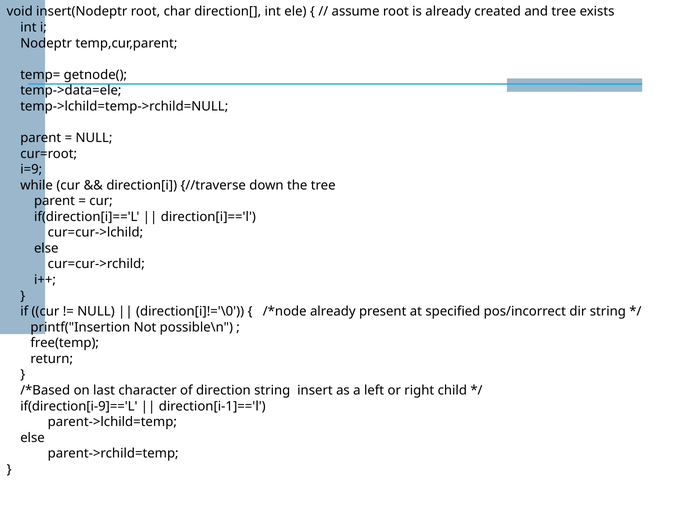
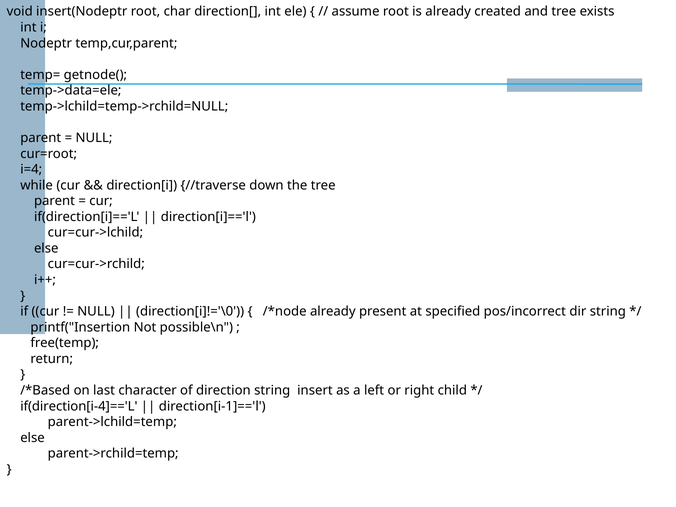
i=9: i=9 -> i=4
if(direction[i-9]=='L: if(direction[i-9]=='L -> if(direction[i-4]=='L
